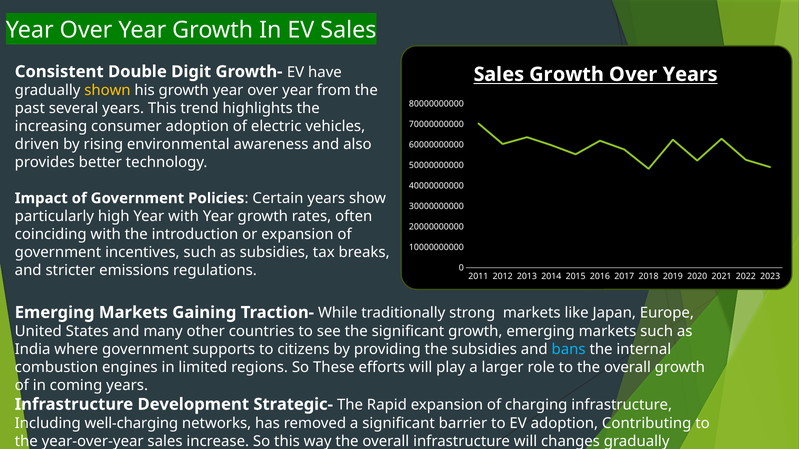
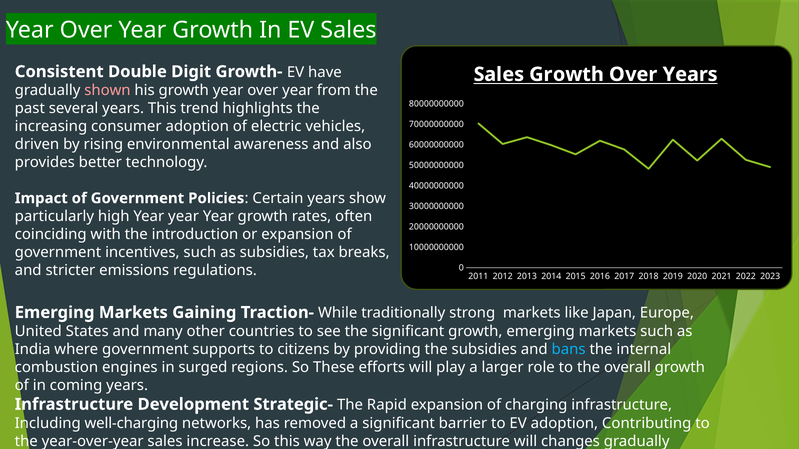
shown colour: yellow -> pink
high Year with: with -> year
limited: limited -> surged
